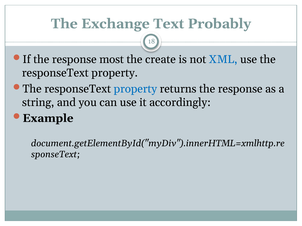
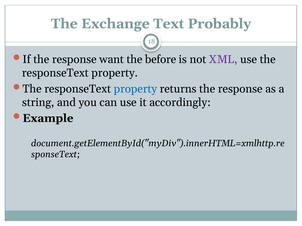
most: most -> want
create: create -> before
XML colour: blue -> purple
